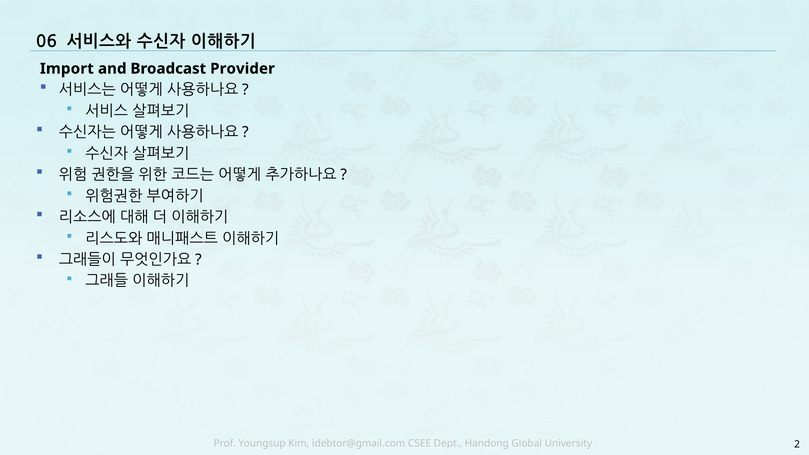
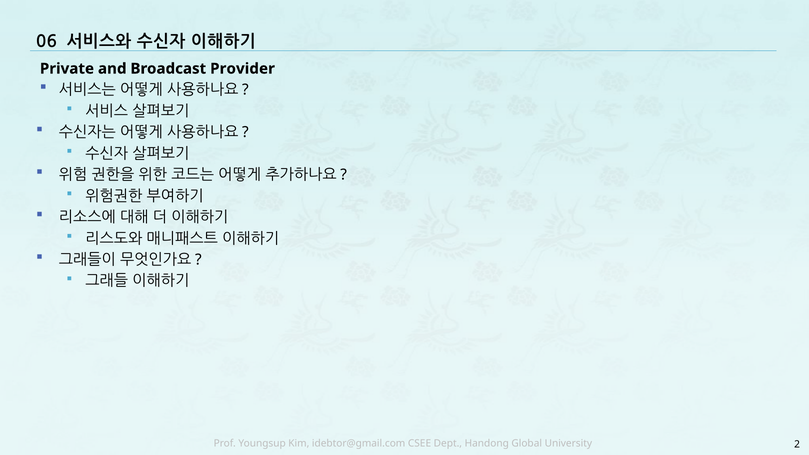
Import: Import -> Private
